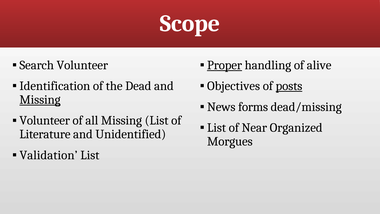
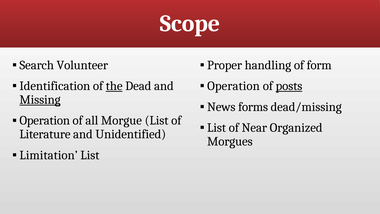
Proper underline: present -> none
alive: alive -> form
the underline: none -> present
Objectives at (234, 86): Objectives -> Operation
Volunteer at (45, 120): Volunteer -> Operation
all Missing: Missing -> Morgue
Validation: Validation -> Limitation
